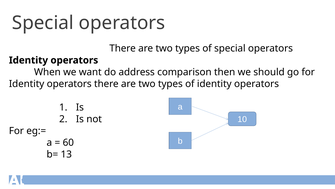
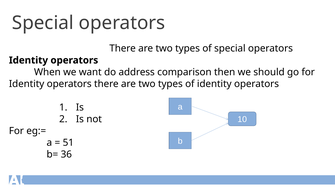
60: 60 -> 51
13: 13 -> 36
